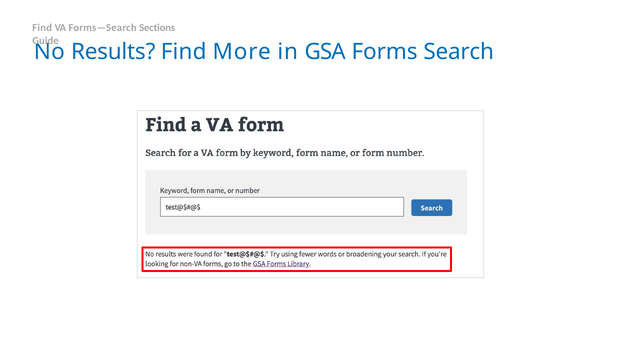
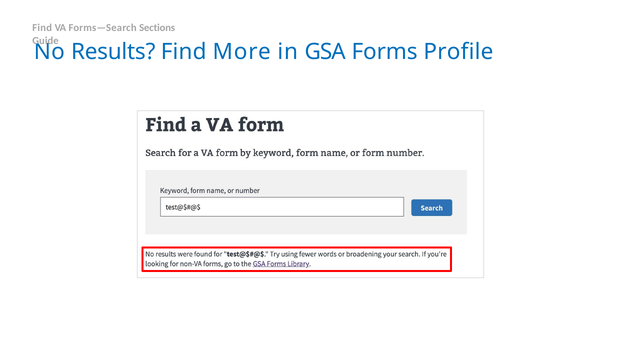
Search: Search -> Profile
